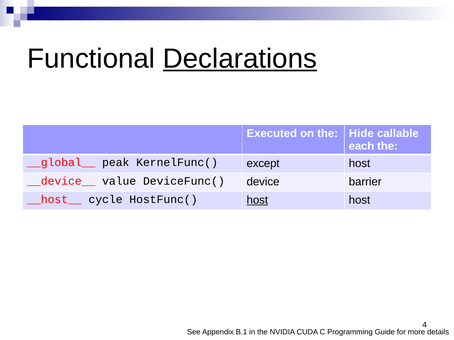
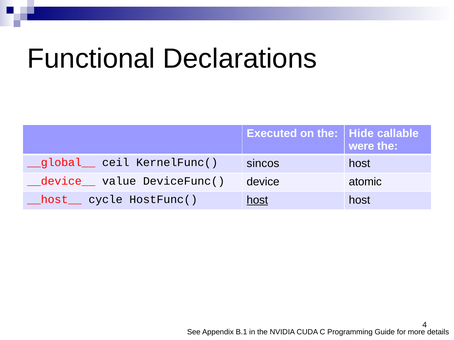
Declarations underline: present -> none
each: each -> were
peak: peak -> ceil
except: except -> sincos
barrier: barrier -> atomic
